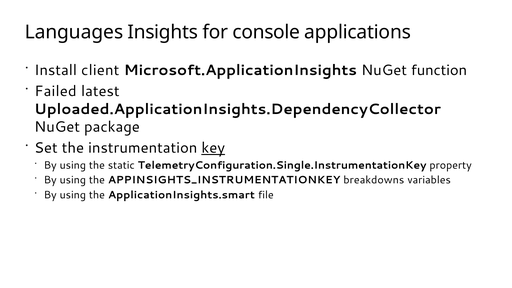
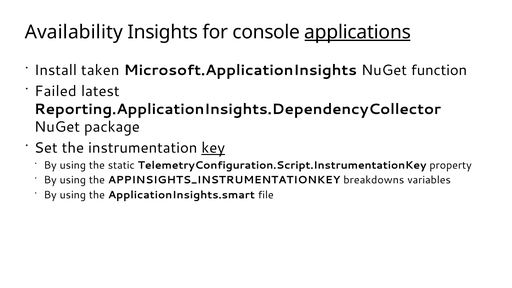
Languages: Languages -> Availability
applications underline: none -> present
client: client -> taken
Uploaded.ApplicationInsights.DependencyCollector: Uploaded.ApplicationInsights.DependencyCollector -> Reporting.ApplicationInsights.DependencyCollector
TelemetryConfiguration.Single.InstrumentationKey: TelemetryConfiguration.Single.InstrumentationKey -> TelemetryConfiguration.Script.InstrumentationKey
